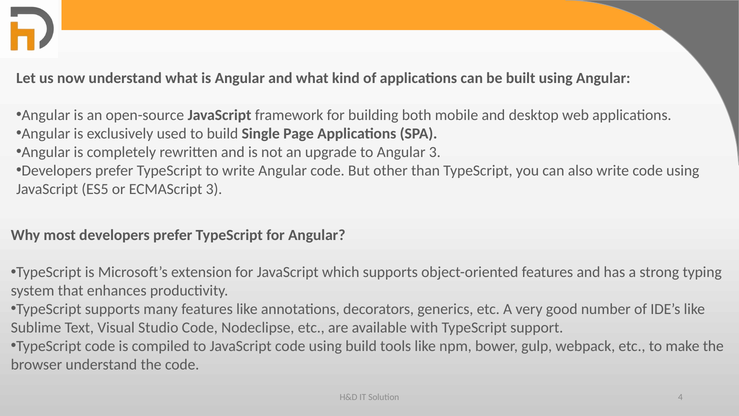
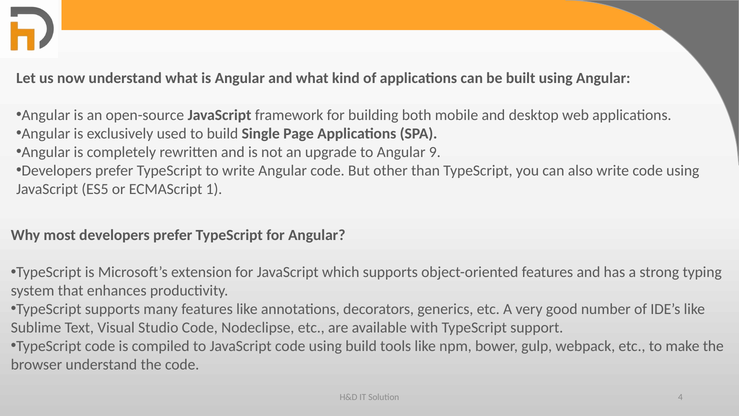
Angular 3: 3 -> 9
ECMAScript 3: 3 -> 1
